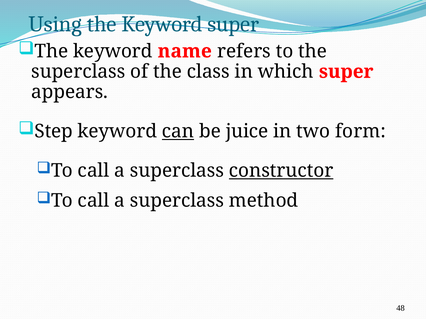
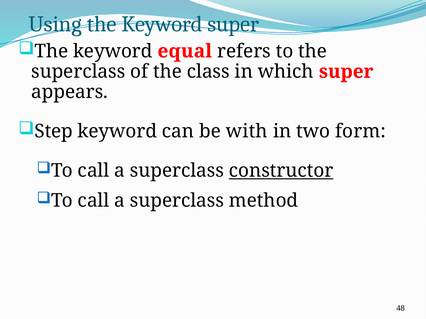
name: name -> equal
can underline: present -> none
juice: juice -> with
